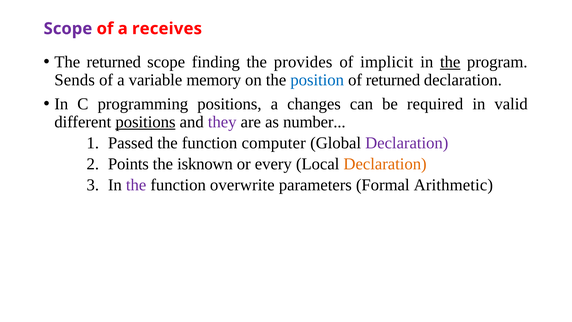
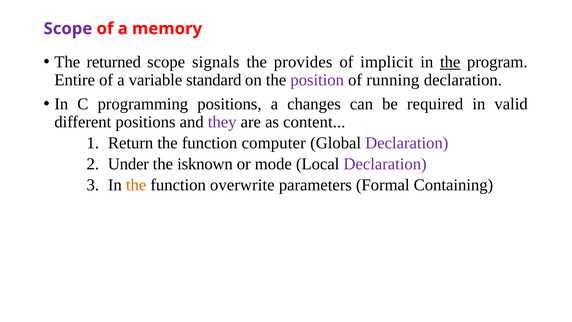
receives: receives -> memory
finding: finding -> signals
Sends: Sends -> Entire
memory: memory -> standard
position colour: blue -> purple
of returned: returned -> running
positions at (145, 122) underline: present -> none
number: number -> content
Passed: Passed -> Return
Points: Points -> Under
every: every -> mode
Declaration at (385, 164) colour: orange -> purple
the at (136, 185) colour: purple -> orange
Arithmetic: Arithmetic -> Containing
